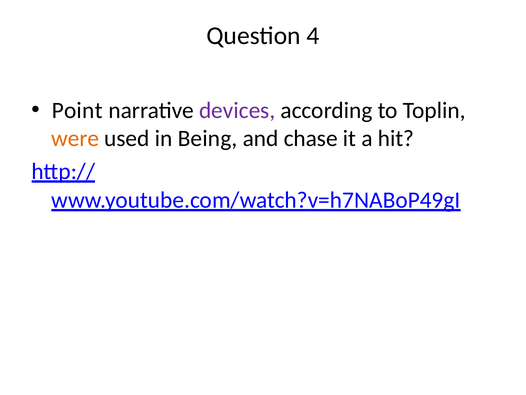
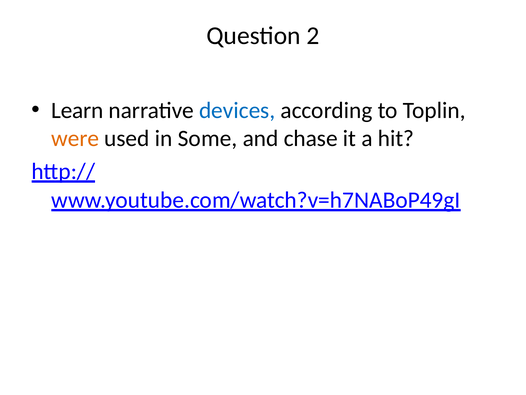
4: 4 -> 2
Point: Point -> Learn
devices colour: purple -> blue
Being: Being -> Some
